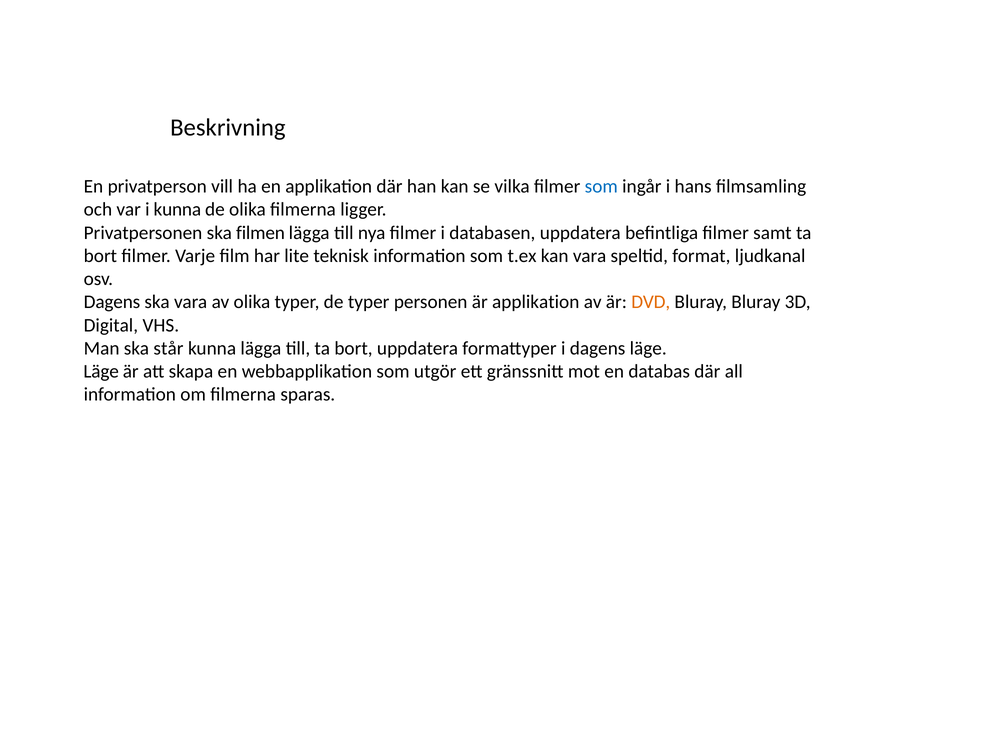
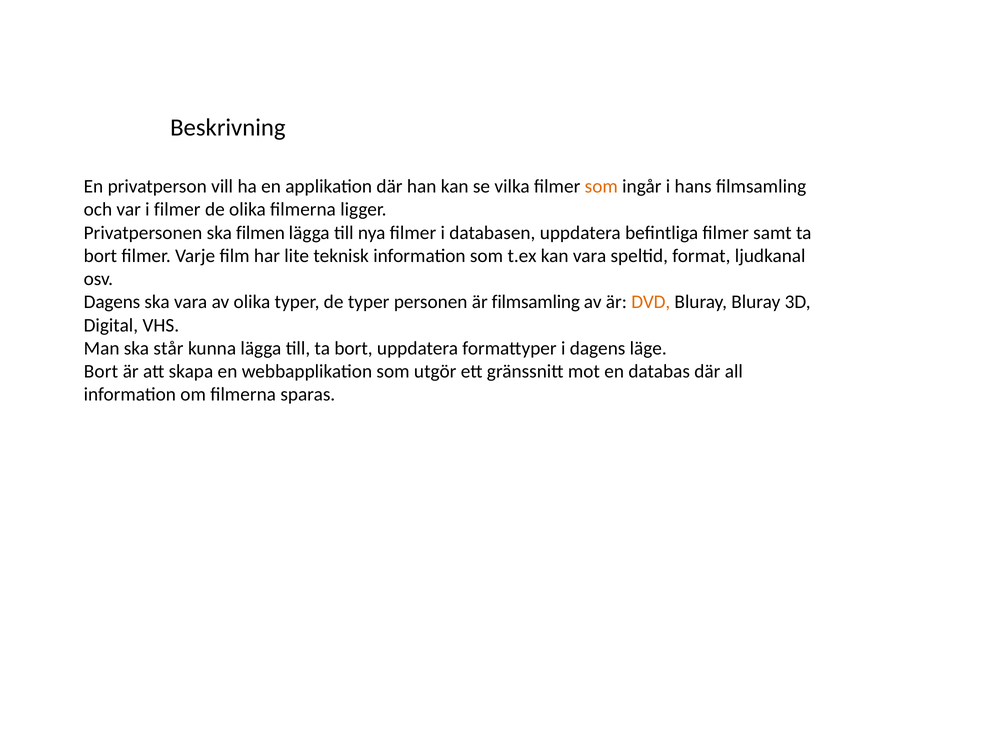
som at (601, 186) colour: blue -> orange
i kunna: kunna -> filmer
är applikation: applikation -> filmsamling
Läge at (101, 371): Läge -> Bort
